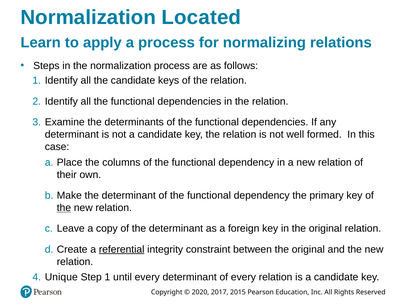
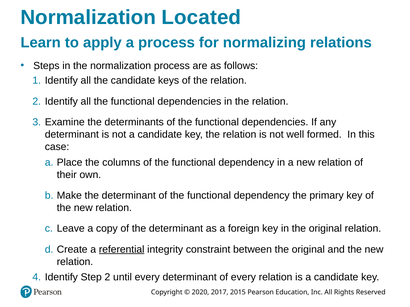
the at (64, 208) underline: present -> none
Unique at (61, 278): Unique -> Identify
Step 1: 1 -> 2
